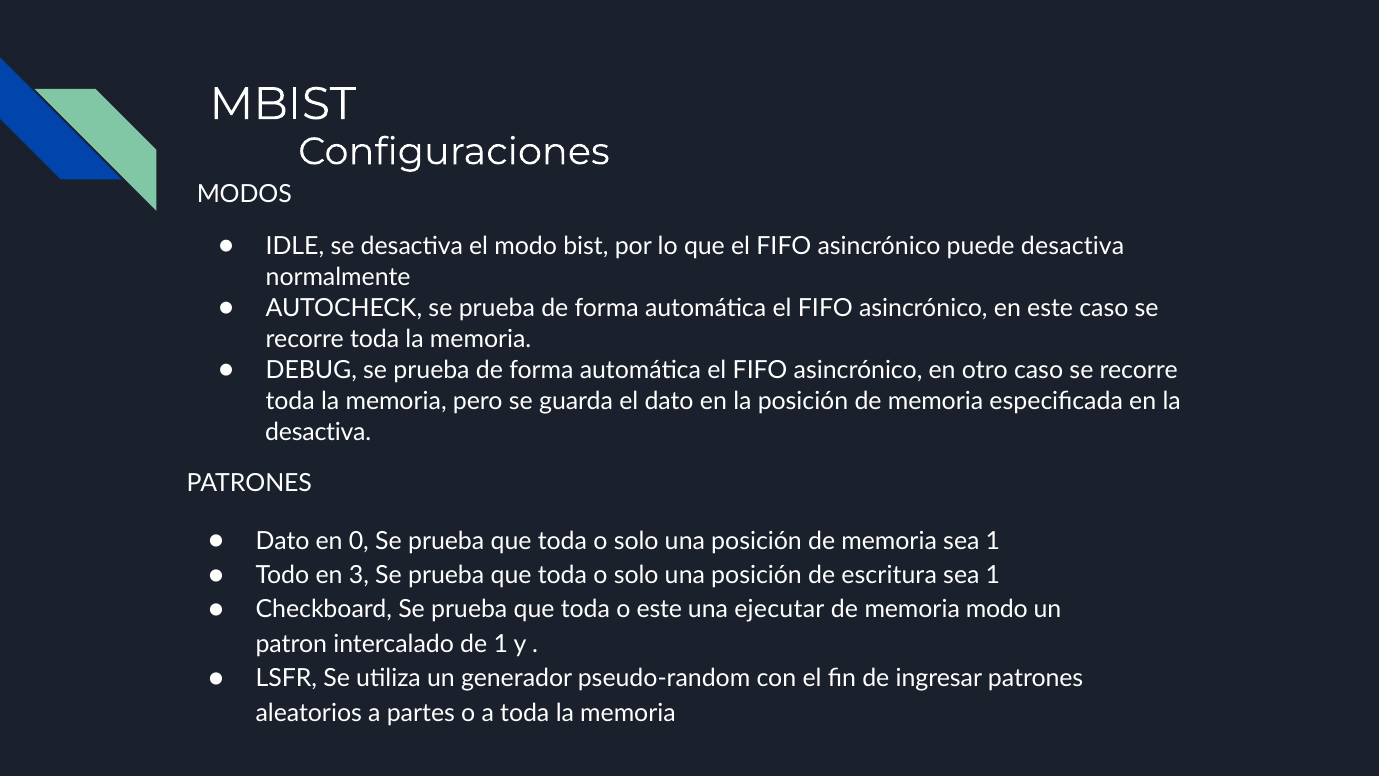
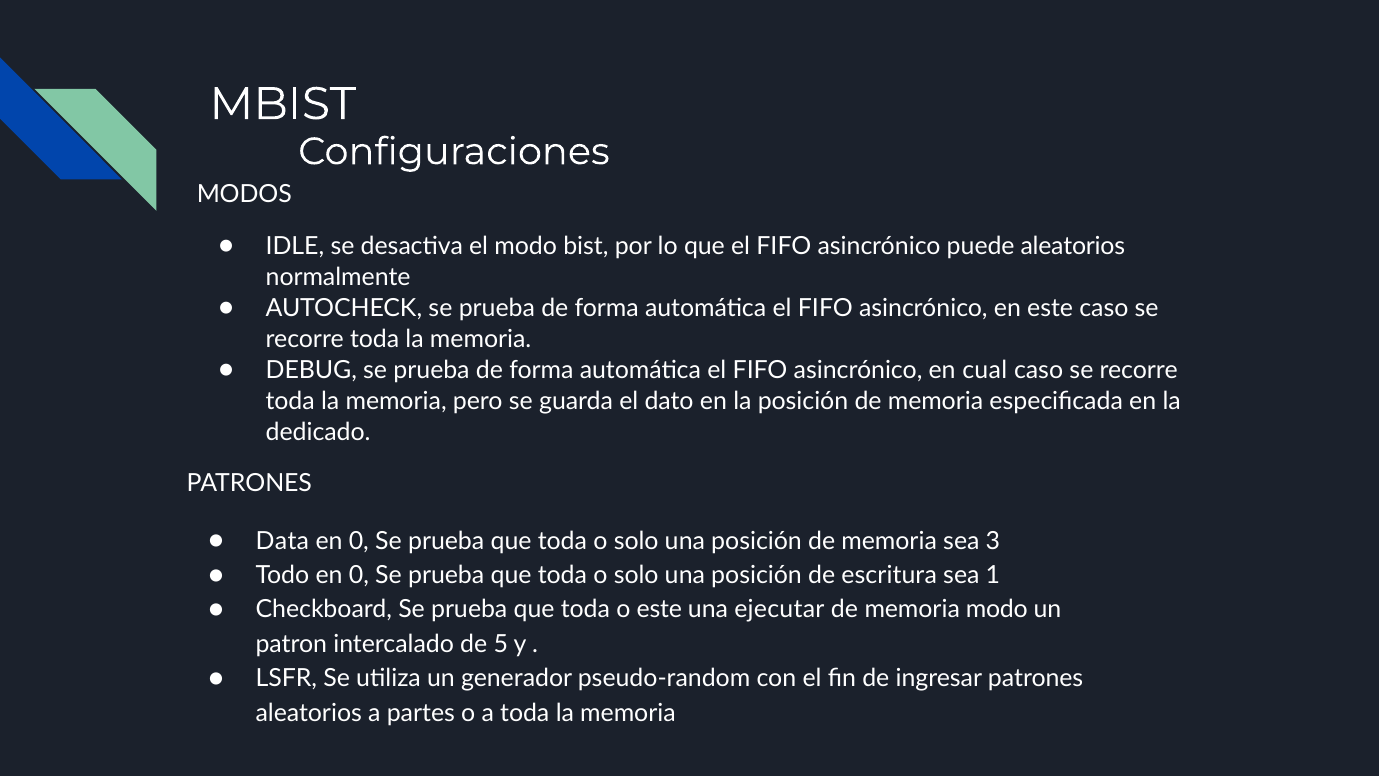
puede desactiva: desactiva -> aleatorios
otro: otro -> cual
desactiva at (318, 432): desactiva -> dedicado
Dato at (283, 541): Dato -> Data
memoria sea 1: 1 -> 3
Todo en 3: 3 -> 0
de 1: 1 -> 5
